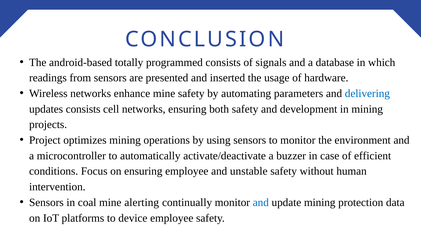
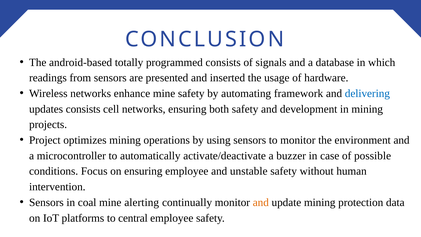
parameters: parameters -> framework
efficient: efficient -> possible
and at (261, 202) colour: blue -> orange
device: device -> central
